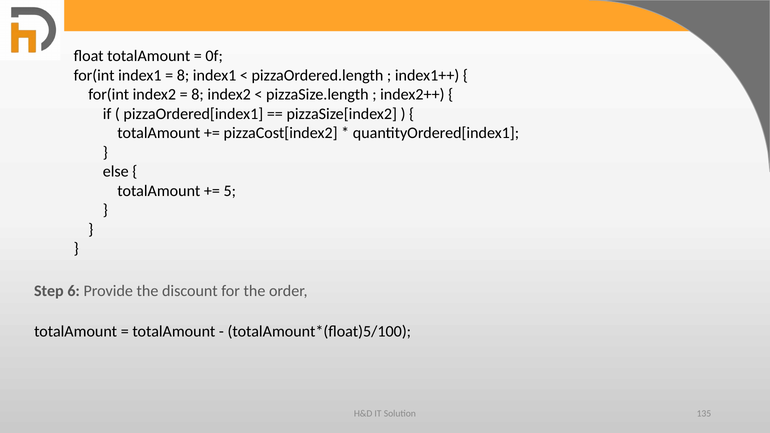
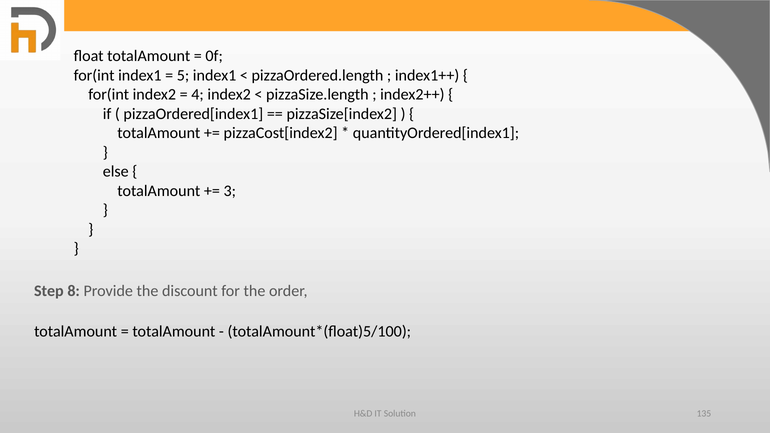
8 at (183, 75): 8 -> 5
8 at (198, 95): 8 -> 4
5: 5 -> 3
6: 6 -> 8
